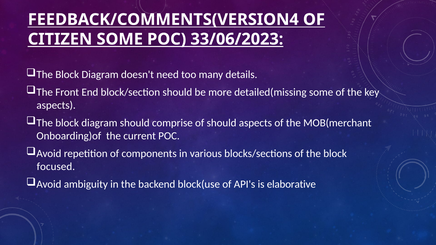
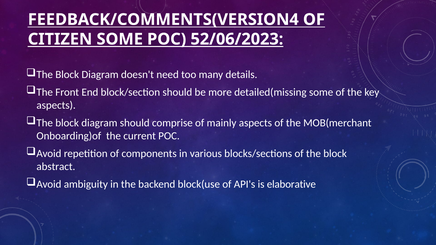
33/06/2023: 33/06/2023 -> 52/06/2023
of should: should -> mainly
focused: focused -> abstract
